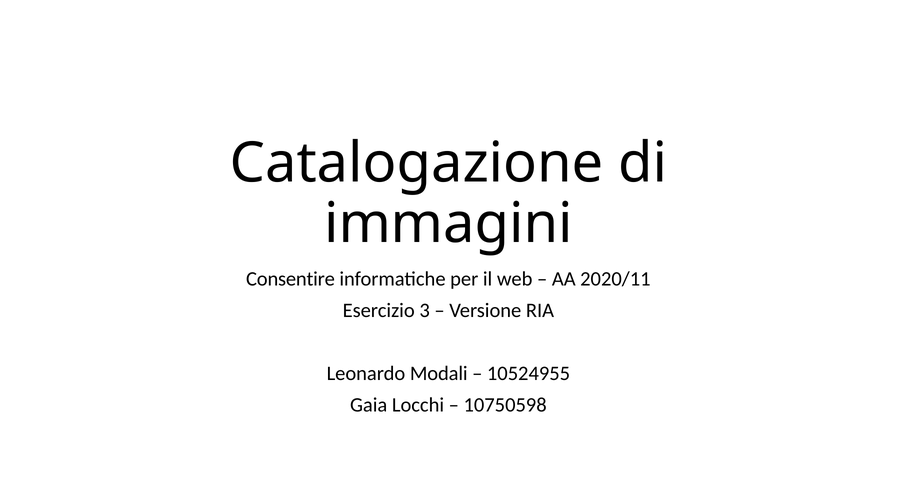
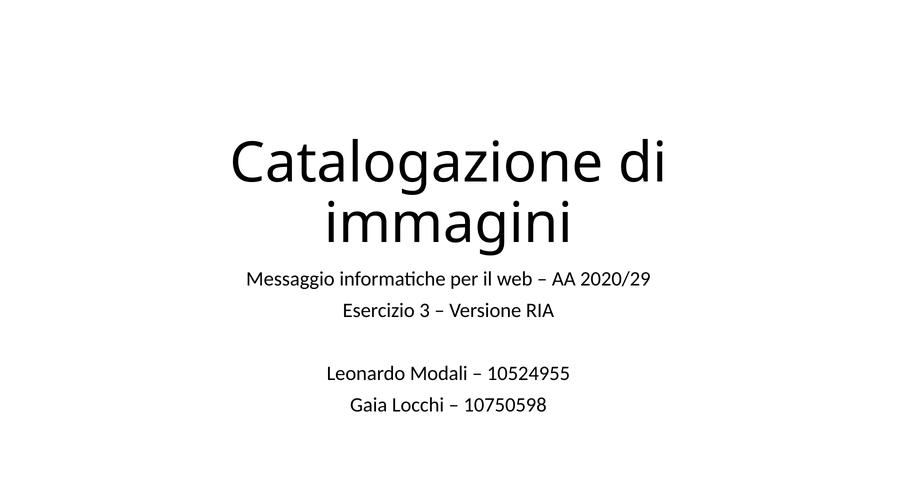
Consentire: Consentire -> Messaggio
2020/11: 2020/11 -> 2020/29
